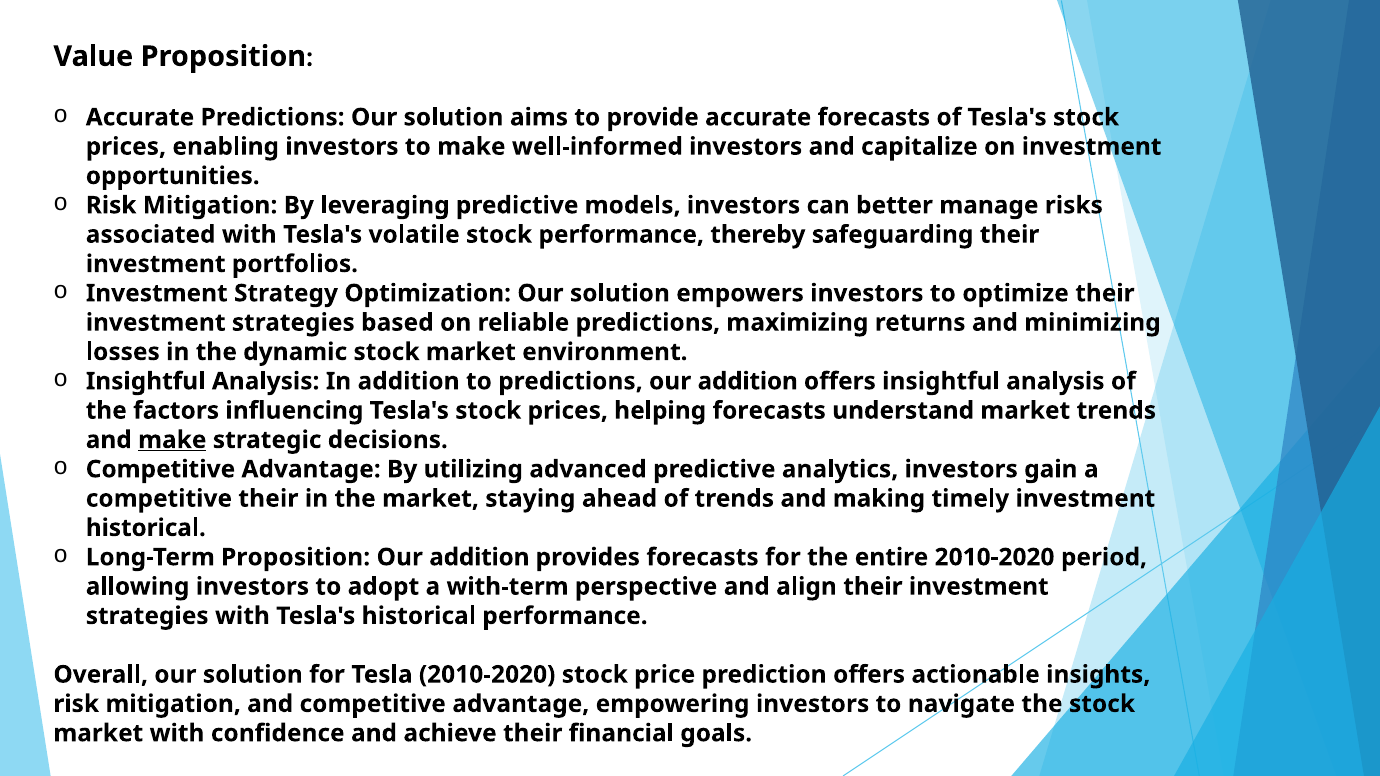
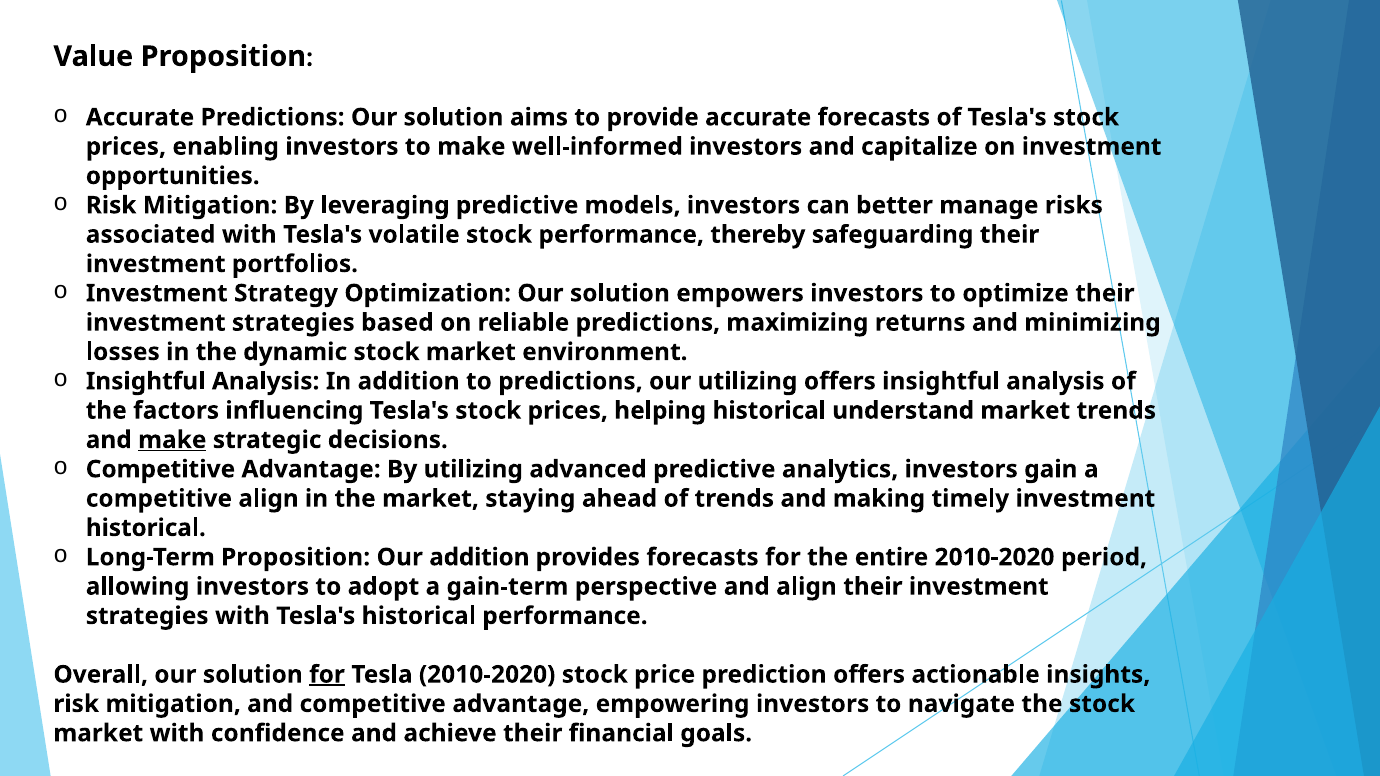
predictions our addition: addition -> utilizing
helping forecasts: forecasts -> historical
competitive their: their -> align
with-term: with-term -> gain-term
for at (327, 675) underline: none -> present
